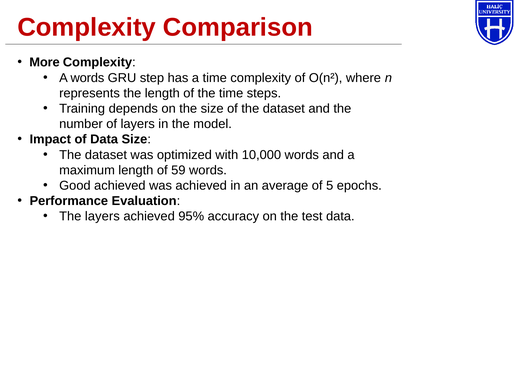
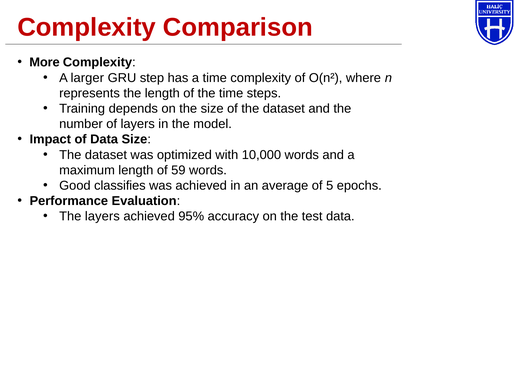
A words: words -> larger
Good achieved: achieved -> classifies
